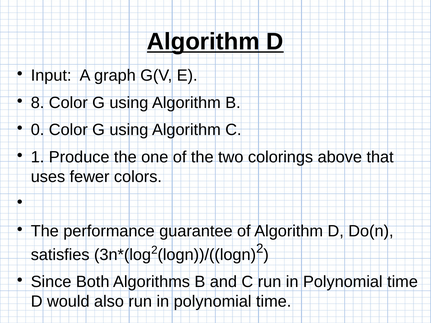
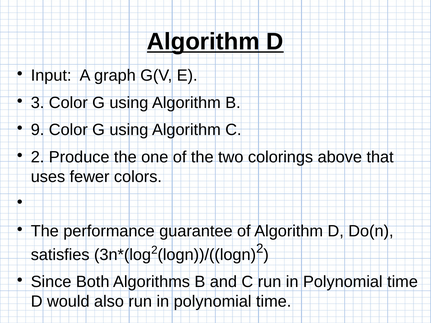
8: 8 -> 3
0: 0 -> 9
1 at (38, 157): 1 -> 2
